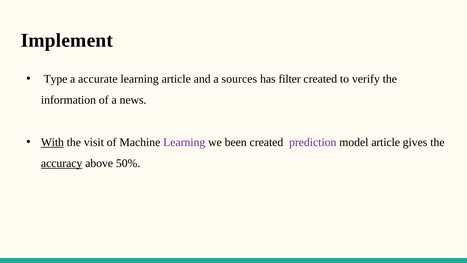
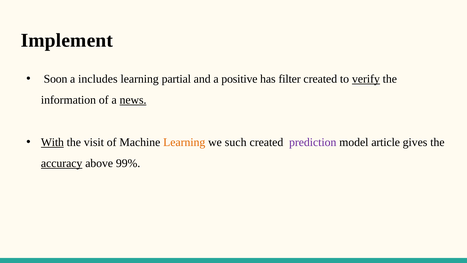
Type: Type -> Soon
accurate: accurate -> includes
learning article: article -> partial
sources: sources -> positive
verify underline: none -> present
news underline: none -> present
Learning at (184, 142) colour: purple -> orange
been: been -> such
50%: 50% -> 99%
